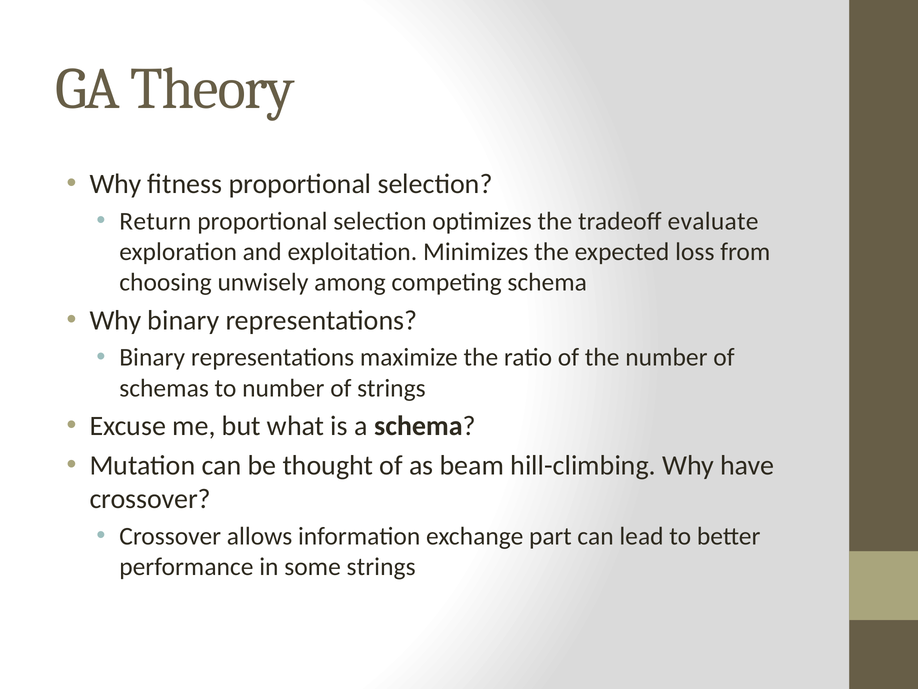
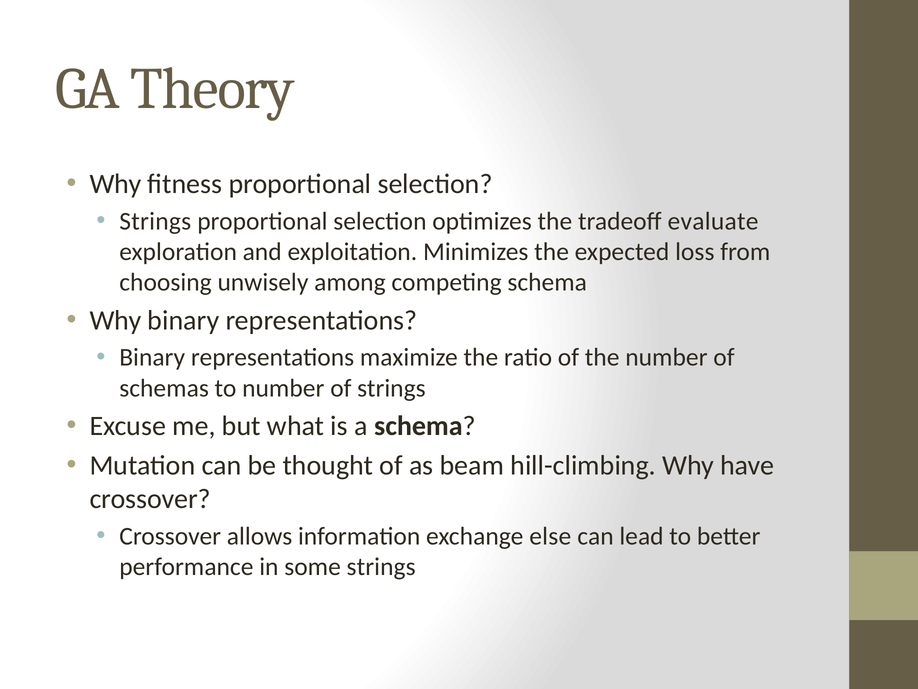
Return at (155, 221): Return -> Strings
part: part -> else
